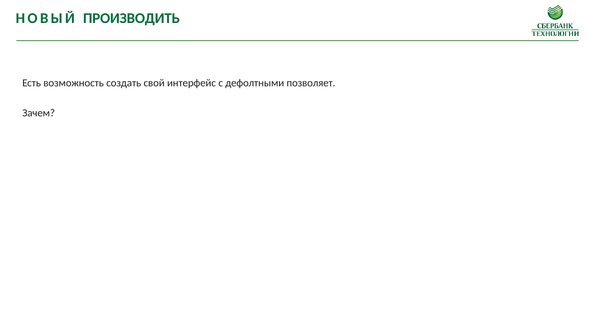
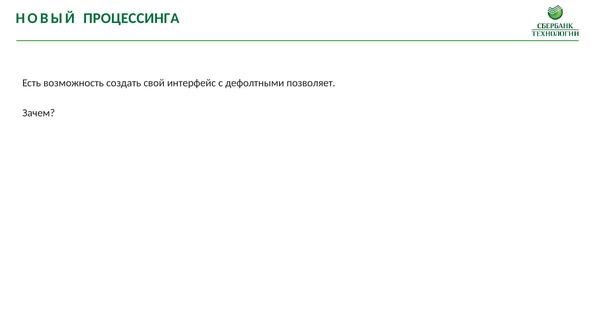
ПРОИЗВОДИТЬ: ПРОИЗВОДИТЬ -> ПРОЦЕССИНГА
